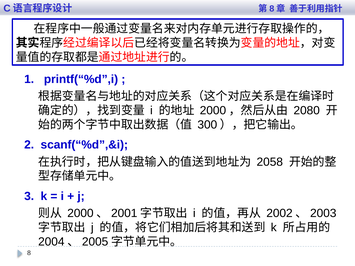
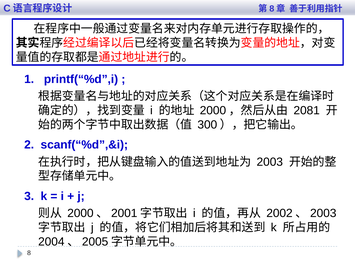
2080: 2080 -> 2081
2058: 2058 -> 2003
